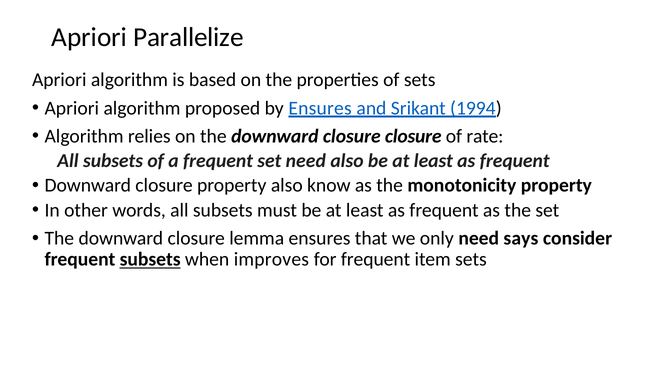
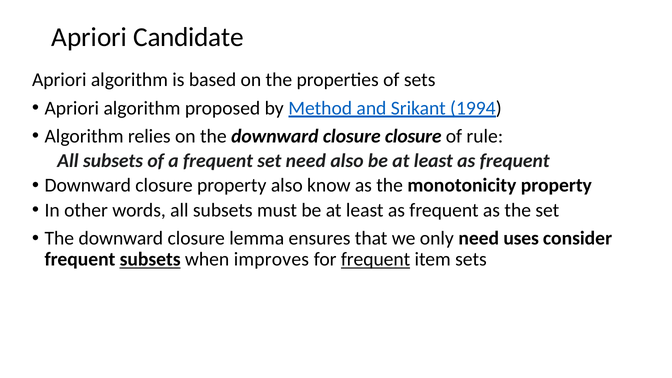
Parallelize: Parallelize -> Candidate
by Ensures: Ensures -> Method
rate: rate -> rule
says: says -> uses
frequent at (376, 259) underline: none -> present
